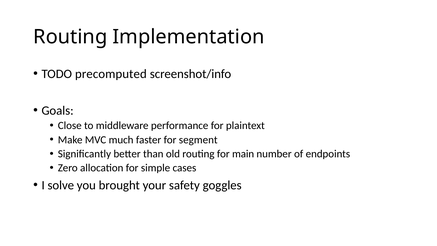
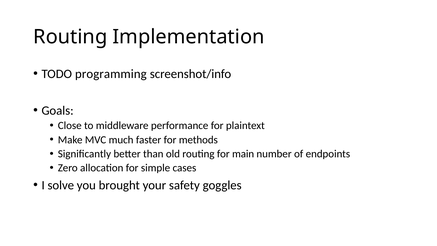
precomputed: precomputed -> programming
segment: segment -> methods
